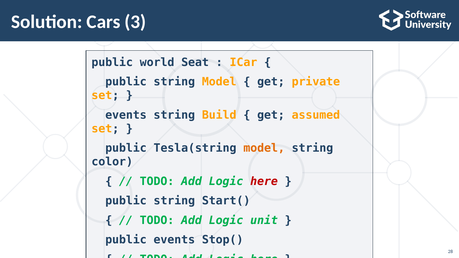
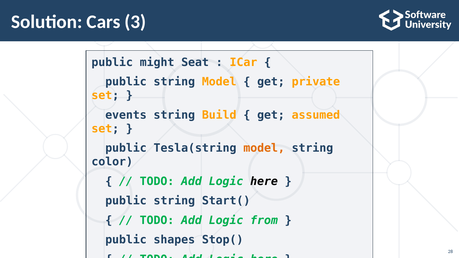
world: world -> might
here at (264, 181) colour: red -> black
unit: unit -> from
public events: events -> shapes
